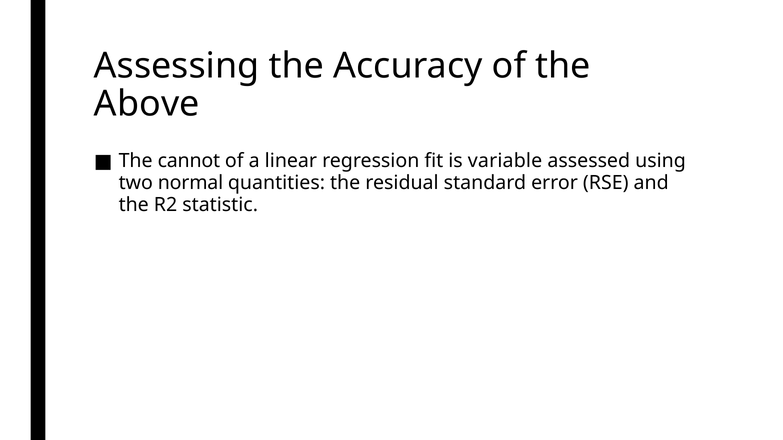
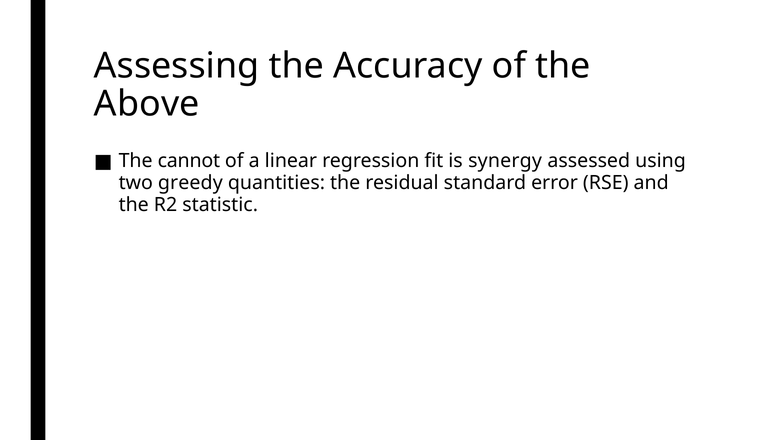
variable: variable -> synergy
normal: normal -> greedy
